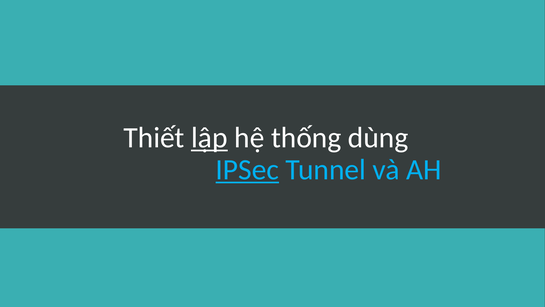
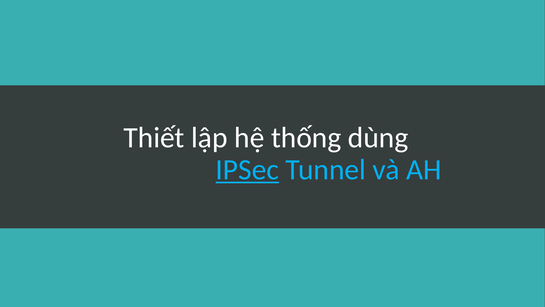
lập underline: present -> none
